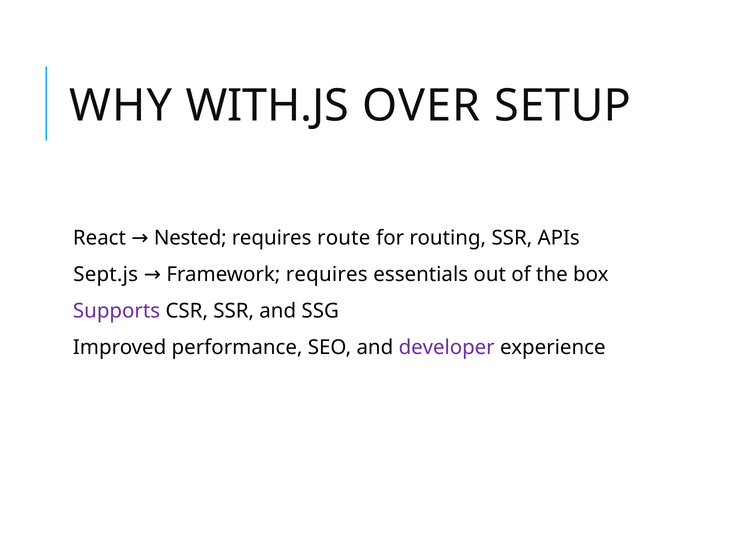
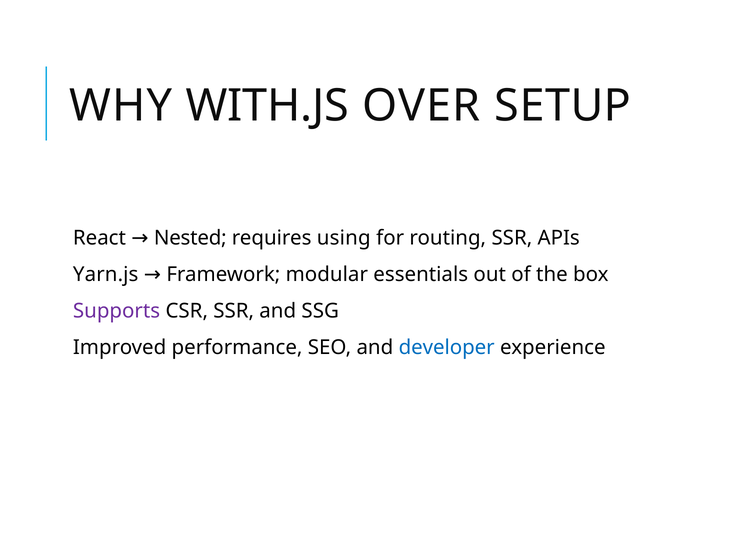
route: route -> using
Sept.js: Sept.js -> Yarn.js
Framework requires: requires -> modular
developer colour: purple -> blue
